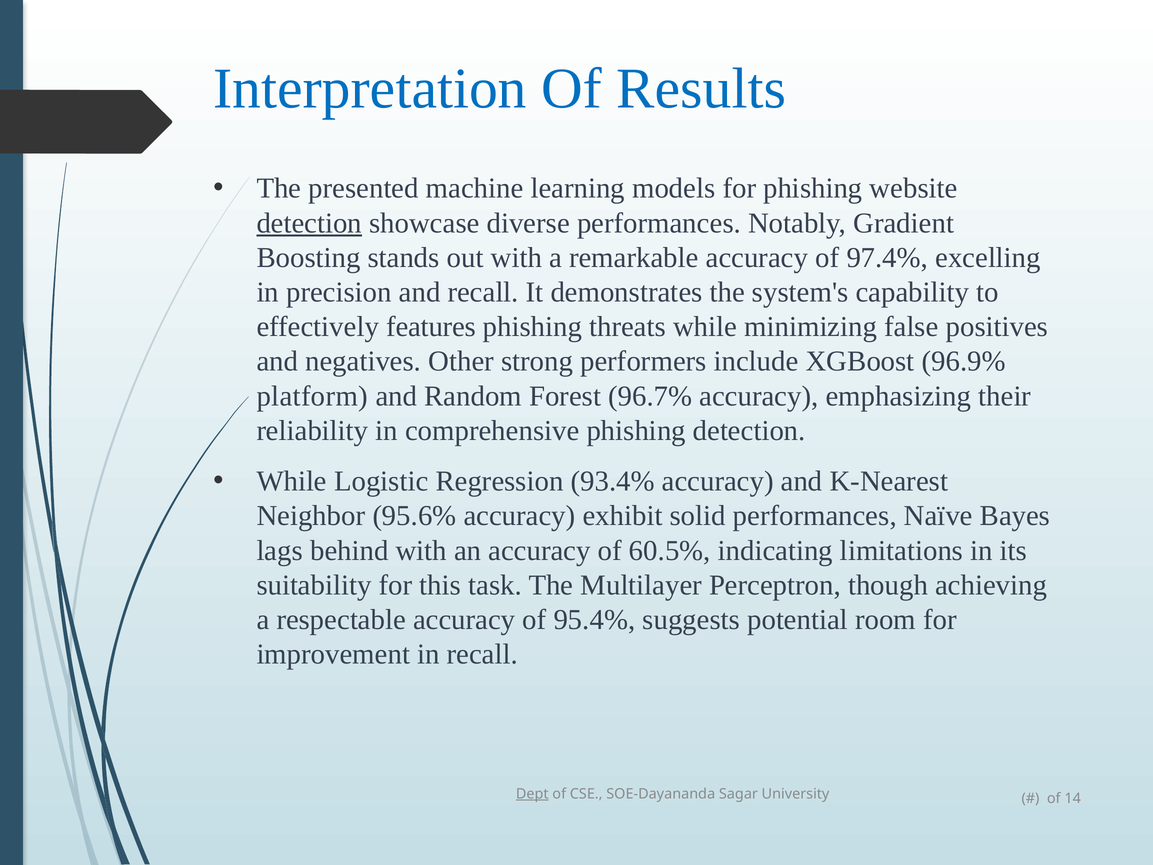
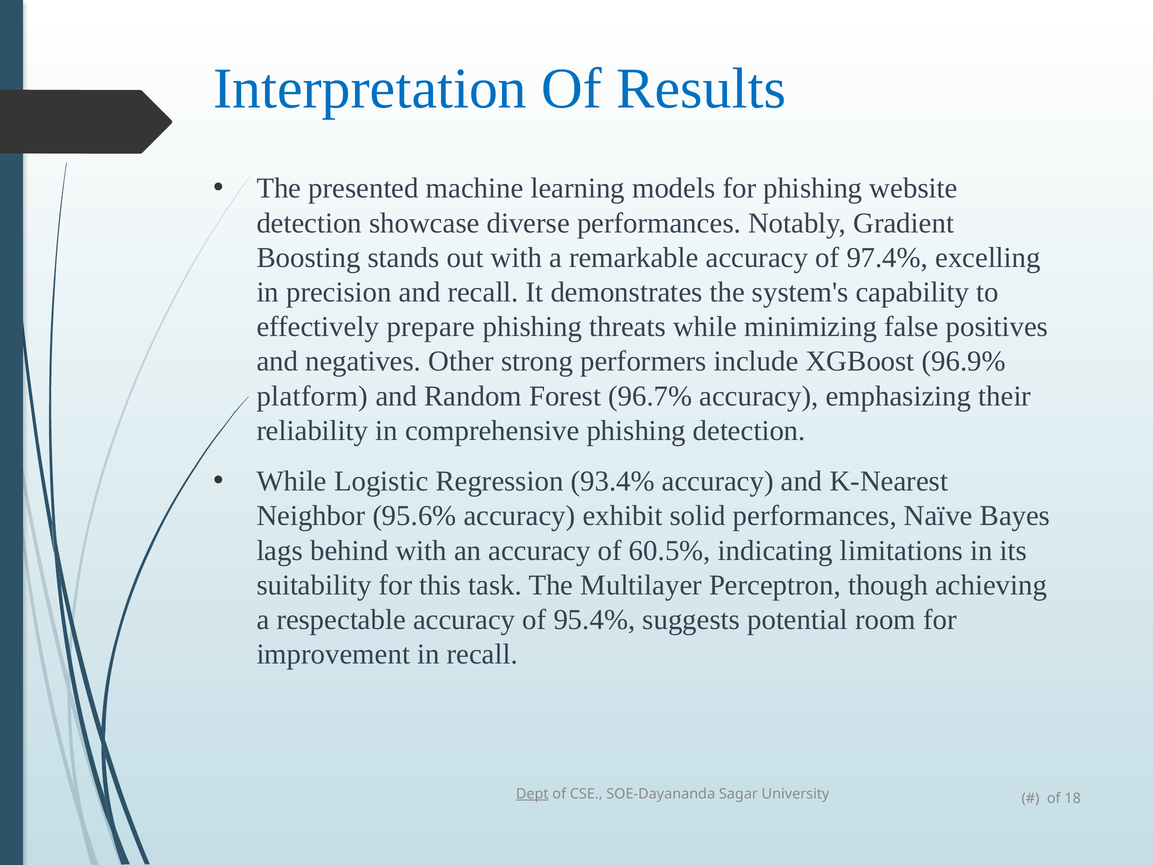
detection at (309, 223) underline: present -> none
features: features -> prepare
14: 14 -> 18
